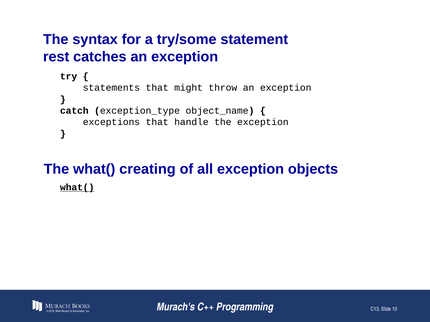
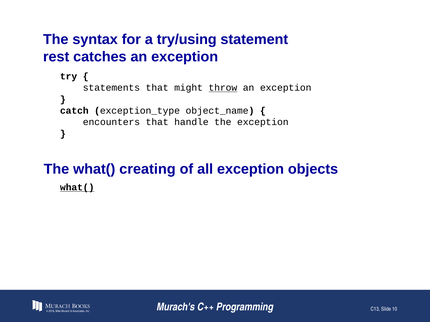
try/some: try/some -> try/using
throw underline: none -> present
exceptions: exceptions -> encounters
